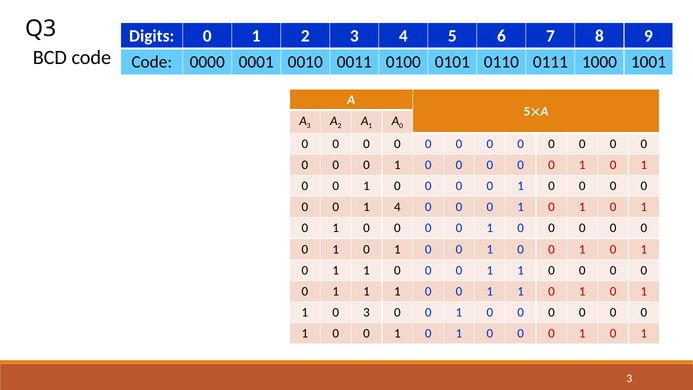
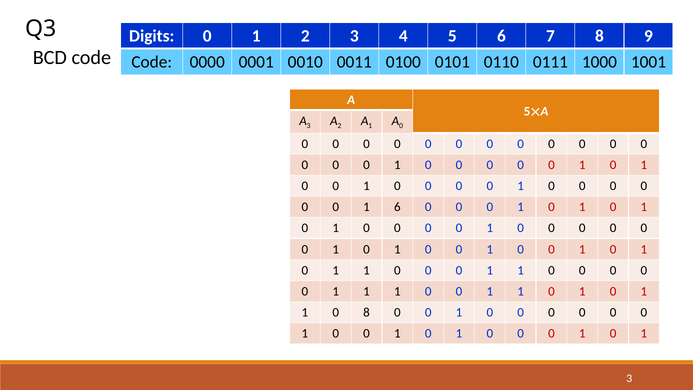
1 4: 4 -> 6
0 3: 3 -> 8
